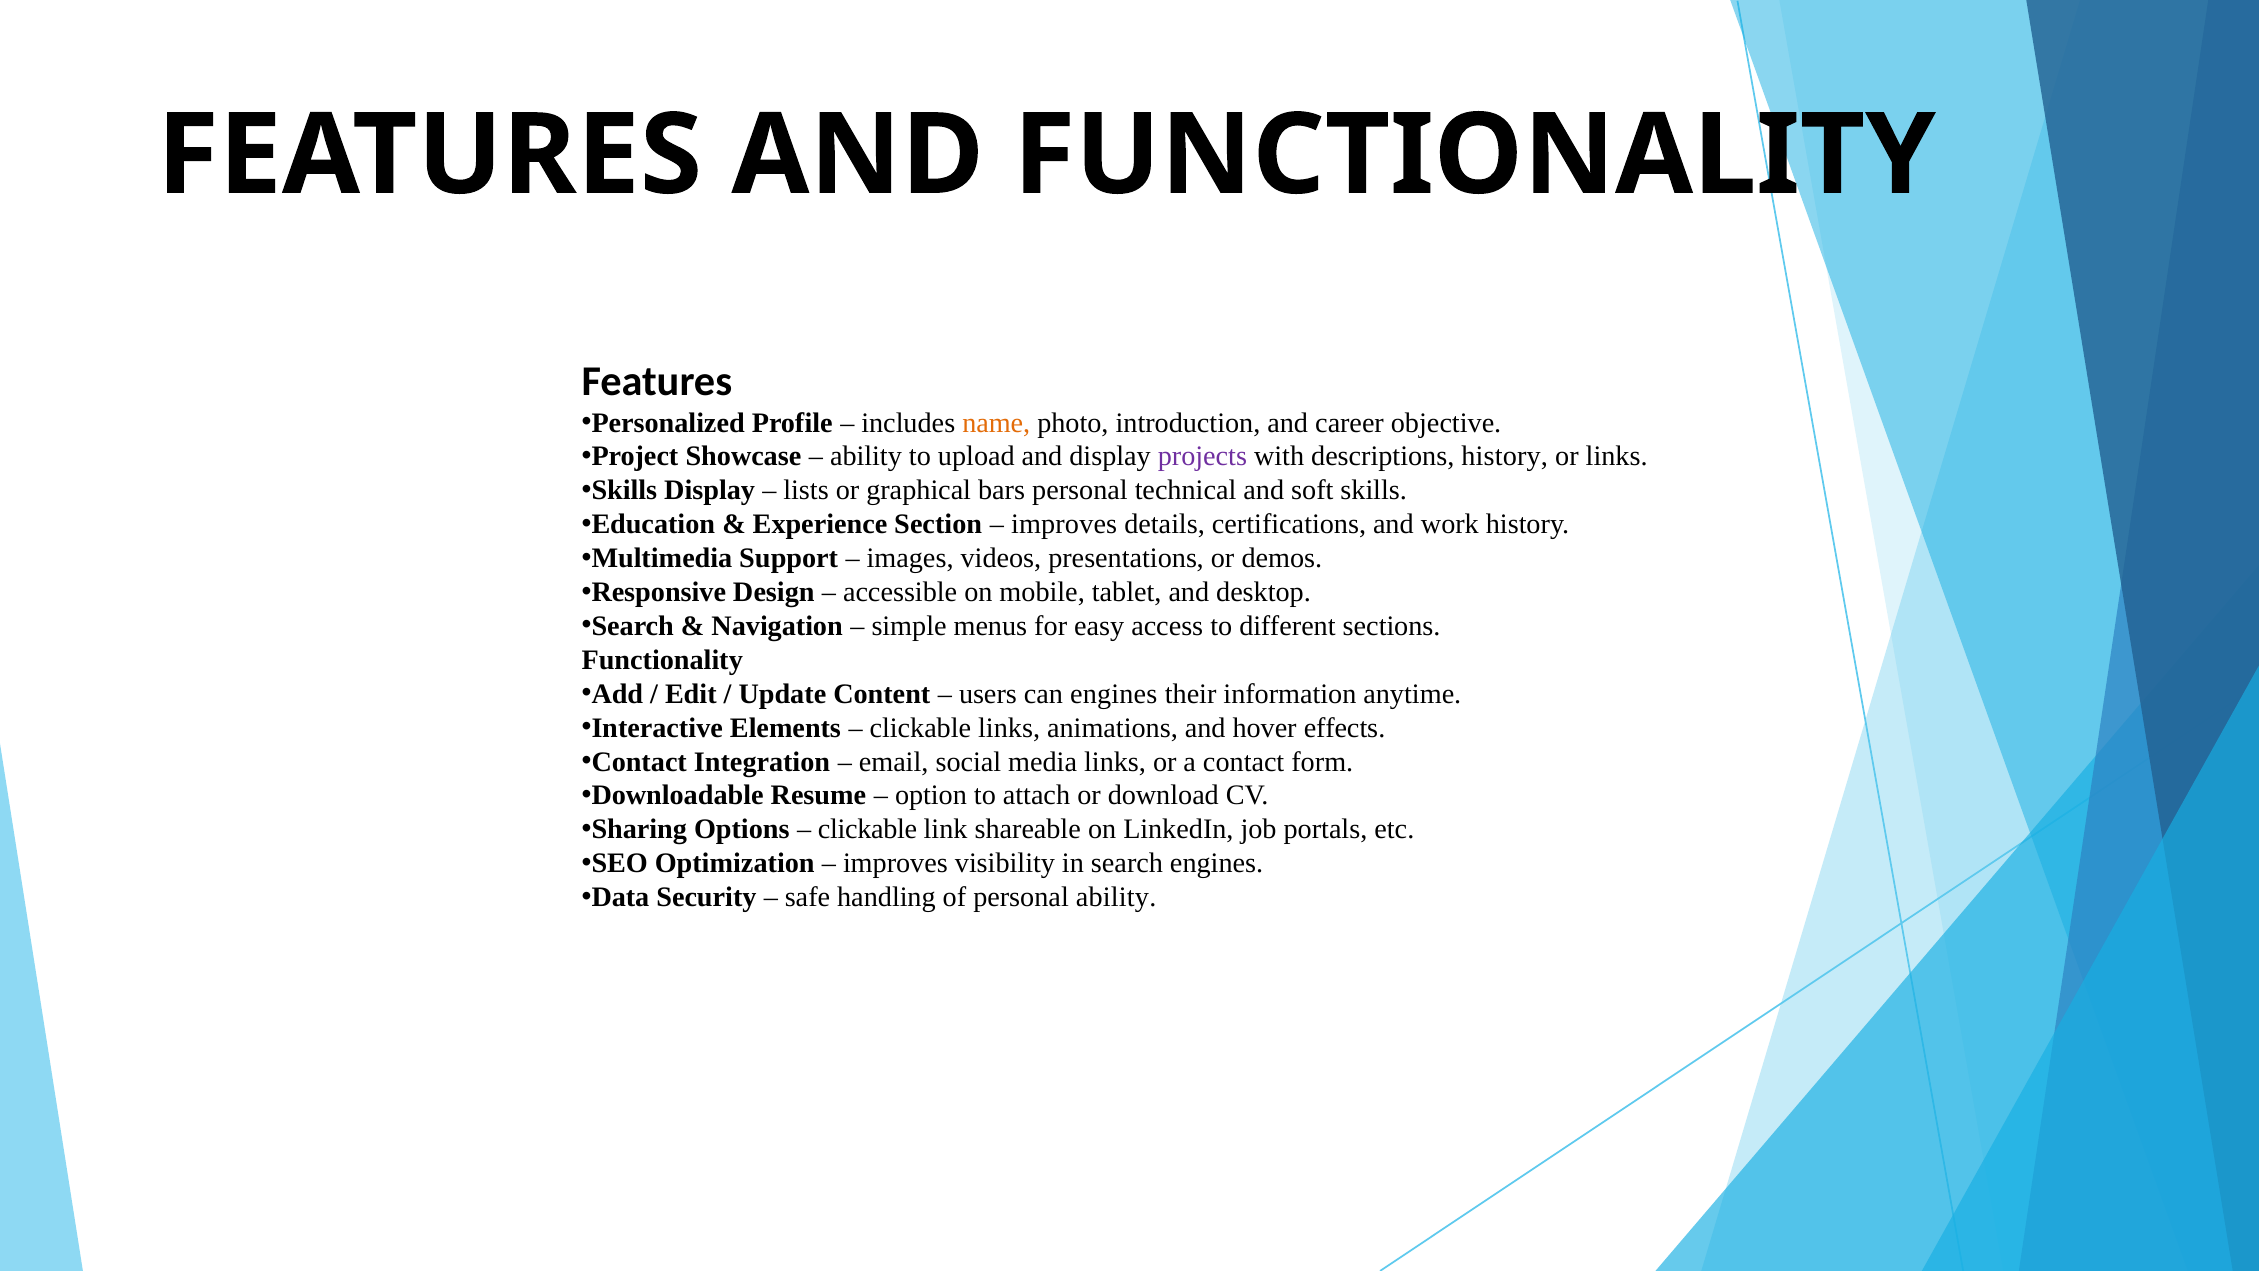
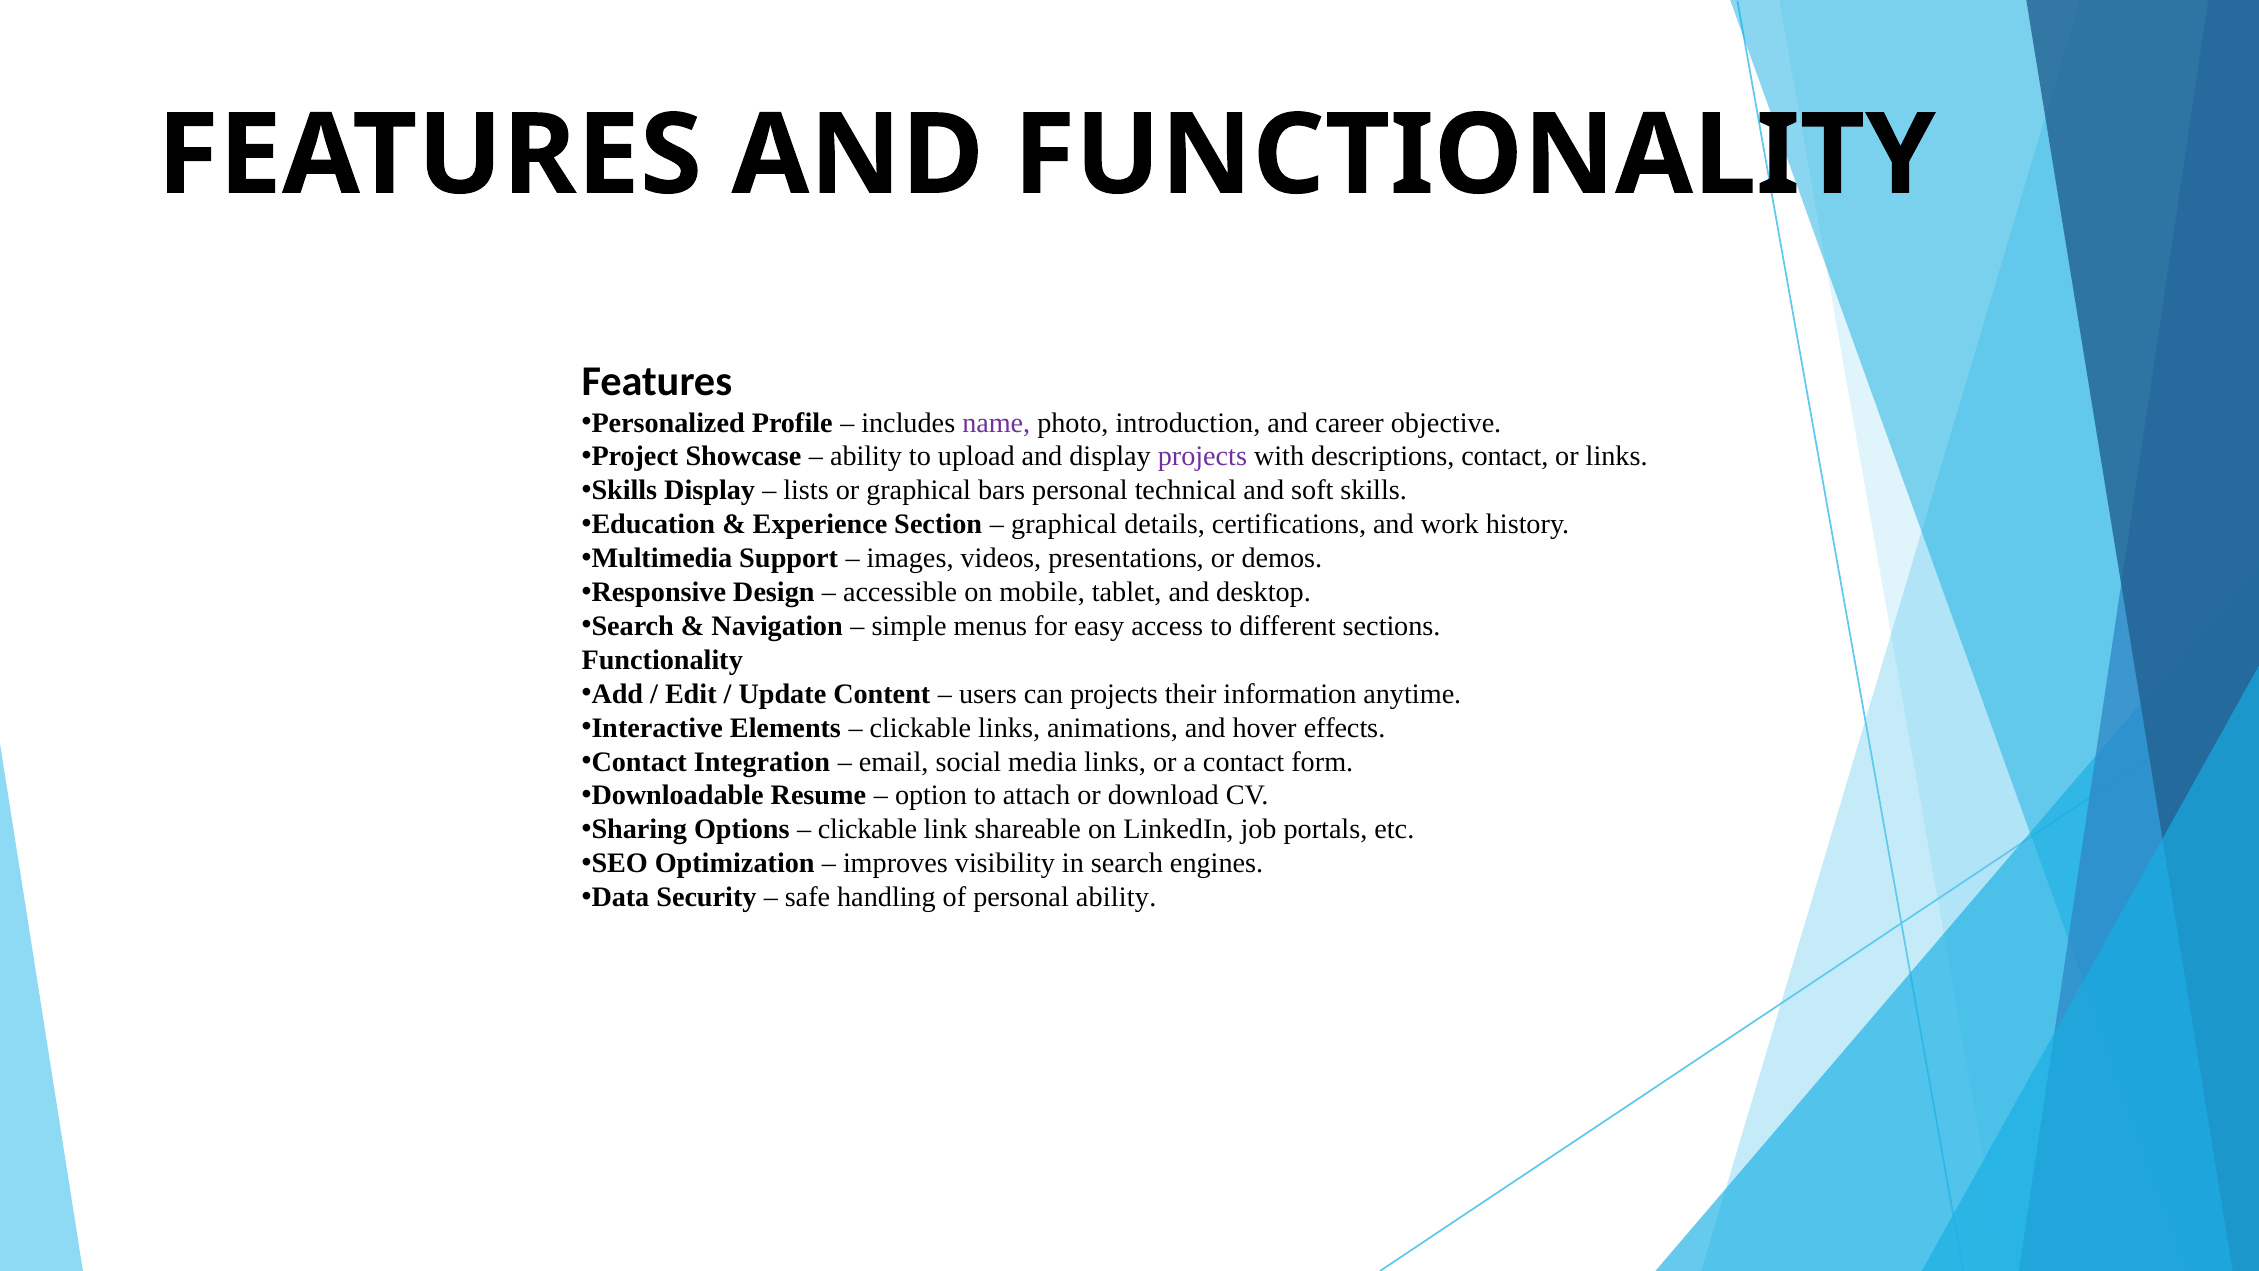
name colour: orange -> purple
descriptions history: history -> contact
improves at (1064, 524): improves -> graphical
can engines: engines -> projects
